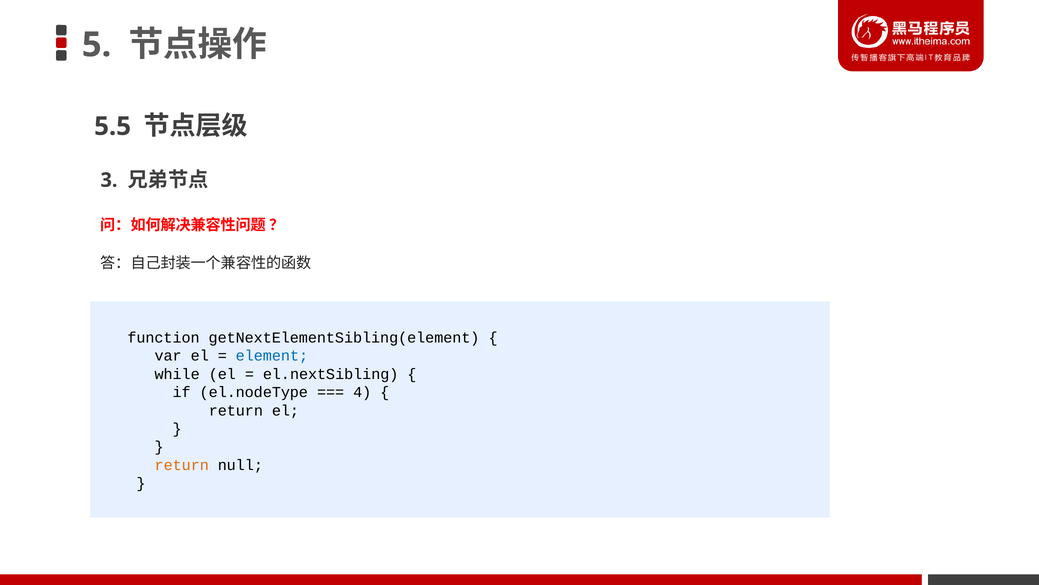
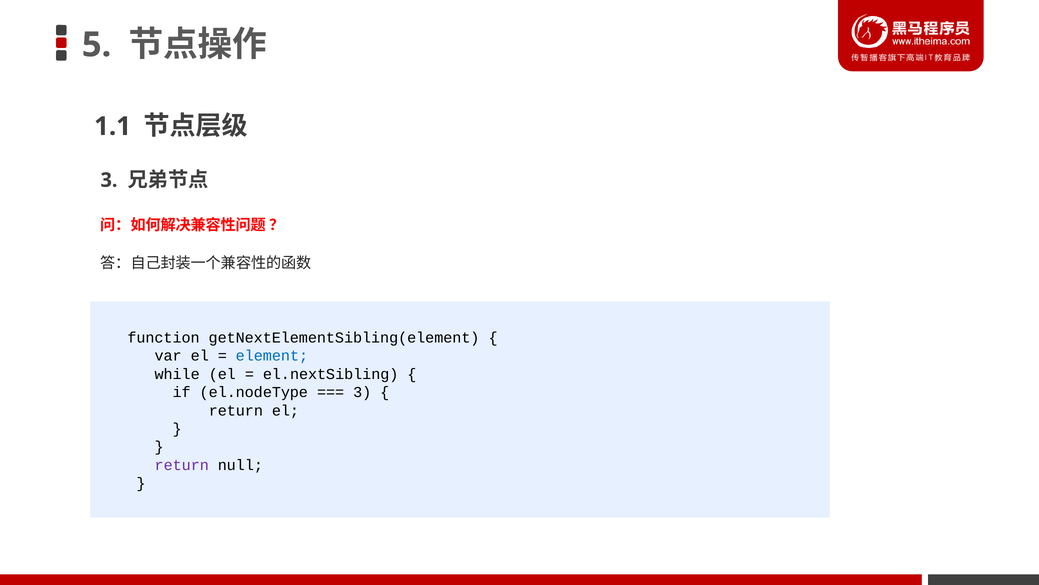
5.5: 5.5 -> 1.1
4 at (362, 392): 4 -> 3
return at (182, 465) colour: orange -> purple
